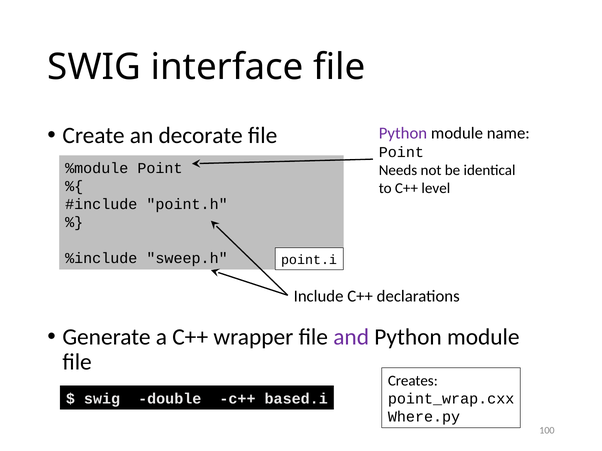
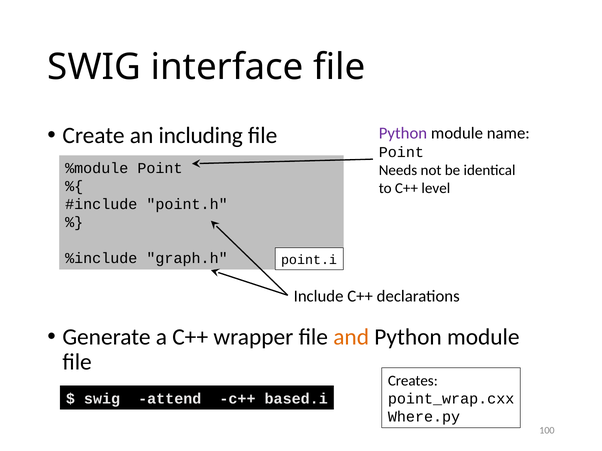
decorate: decorate -> including
sweep.h: sweep.h -> graph.h
and colour: purple -> orange
double: double -> attend
